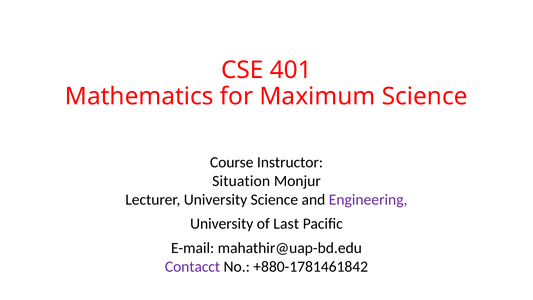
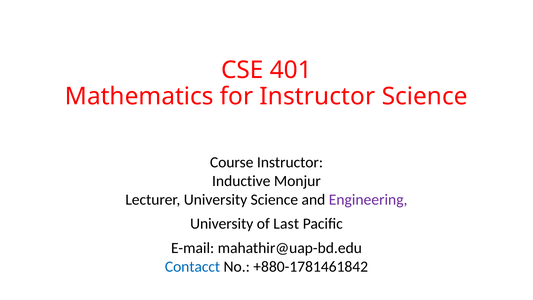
for Maximum: Maximum -> Instructor
Situation: Situation -> Inductive
Contacct colour: purple -> blue
